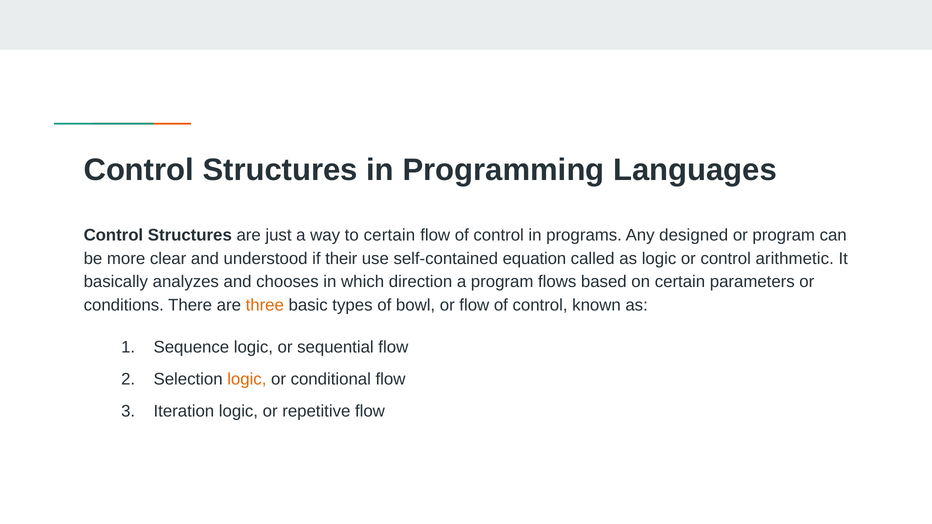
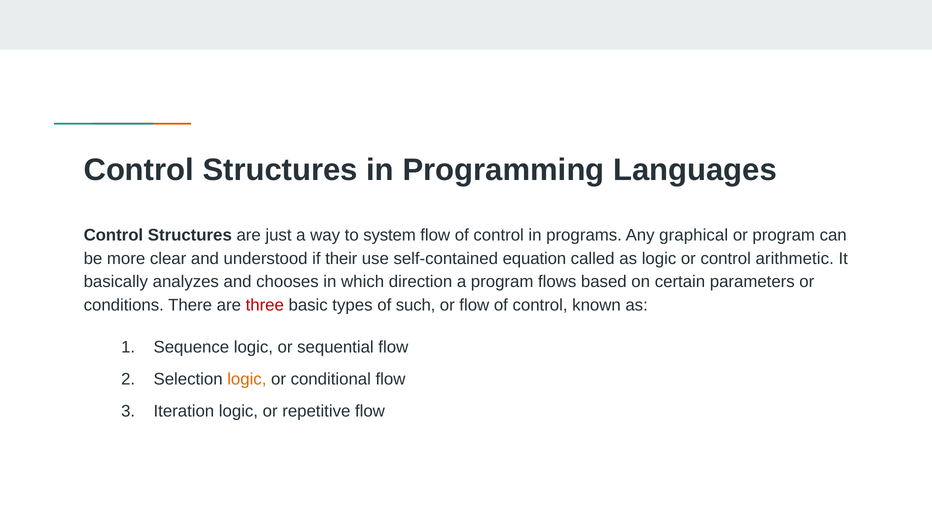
to certain: certain -> system
designed: designed -> graphical
three colour: orange -> red
bowl: bowl -> such
